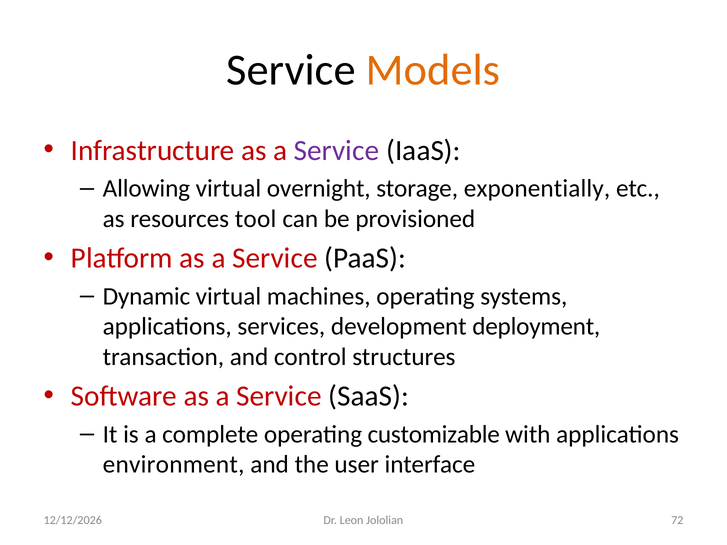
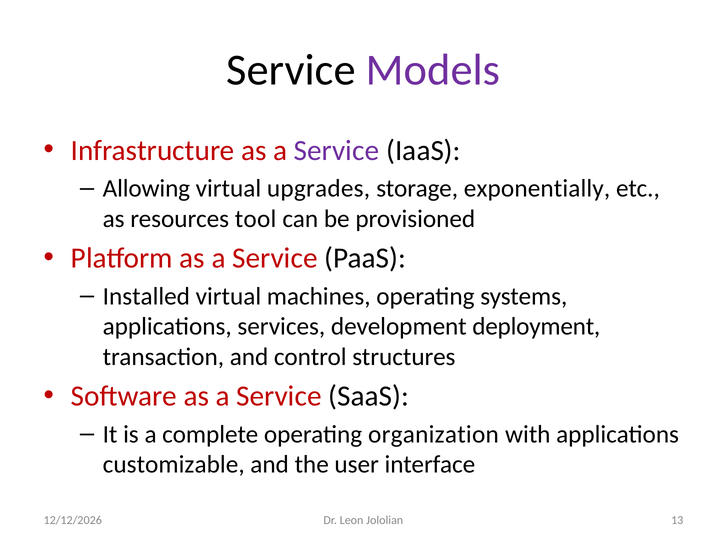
Models colour: orange -> purple
overnight: overnight -> upgrades
Dynamic: Dynamic -> Installed
customizable: customizable -> organization
environment: environment -> customizable
72: 72 -> 13
